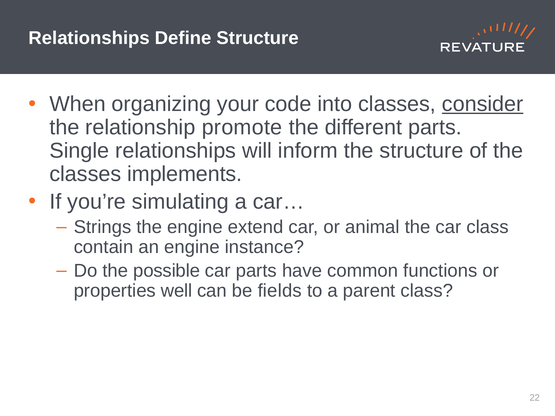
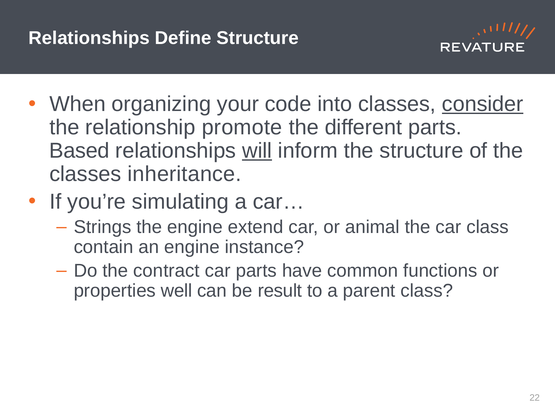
Single: Single -> Based
will underline: none -> present
implements: implements -> inheritance
possible: possible -> contract
fields: fields -> result
